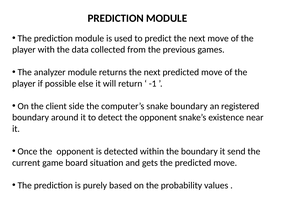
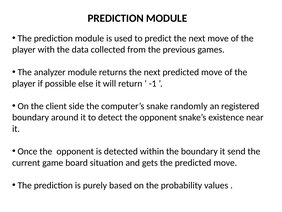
snake boundary: boundary -> randomly
